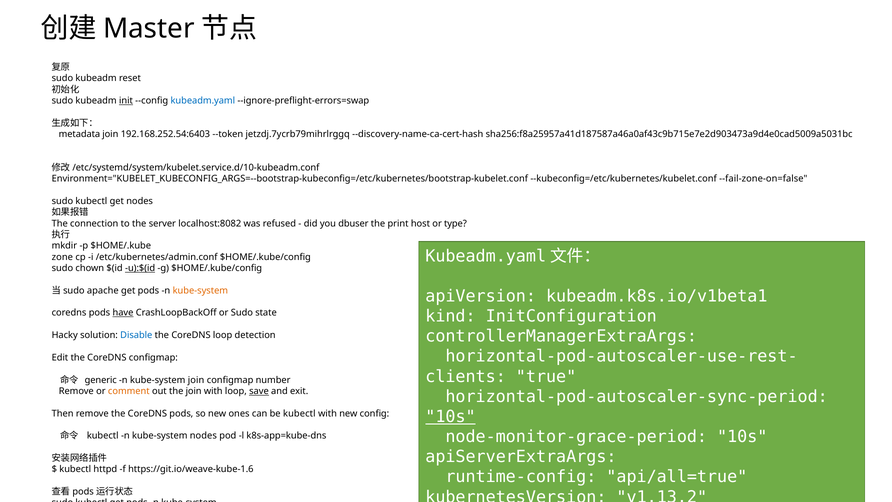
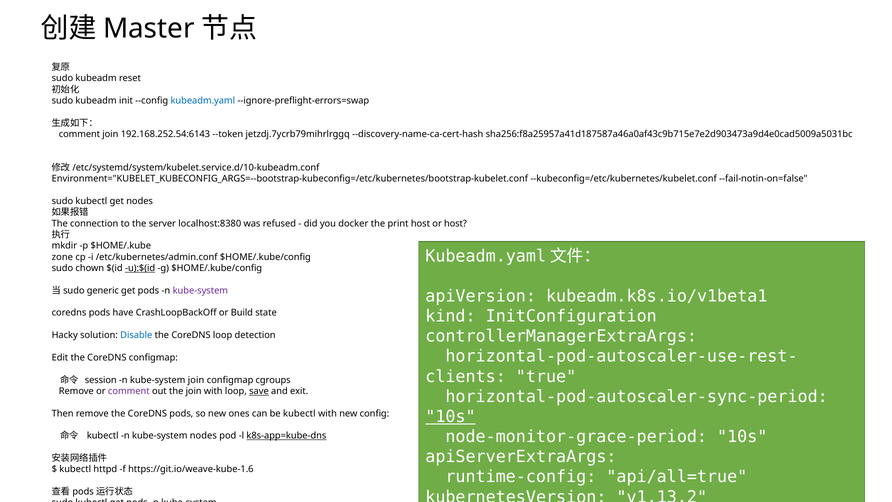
init underline: present -> none
metadata at (79, 134): metadata -> comment
192.168.252.54:6403: 192.168.252.54:6403 -> 192.168.252.54:6143
--fail-zone-on=false: --fail-zone-on=false -> --fail-notin-on=false
localhost:8082: localhost:8082 -> localhost:8380
dbuser: dbuser -> docker
or type: type -> host
apache: apache -> generic
kube-system at (200, 290) colour: orange -> purple
have underline: present -> none
or Sudo: Sudo -> Build
generic: generic -> session
number: number -> cgroups
comment at (129, 391) colour: orange -> purple
k8s-app=kube-dns underline: none -> present
